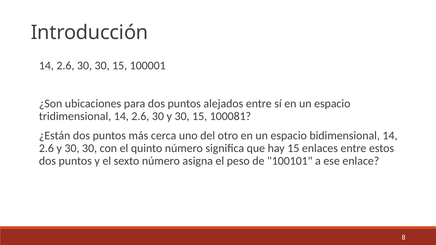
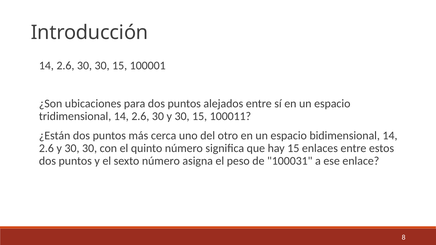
100081: 100081 -> 100011
100101: 100101 -> 100031
